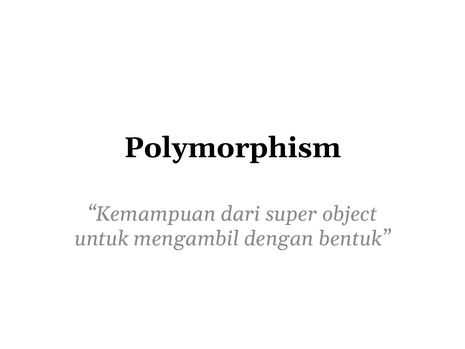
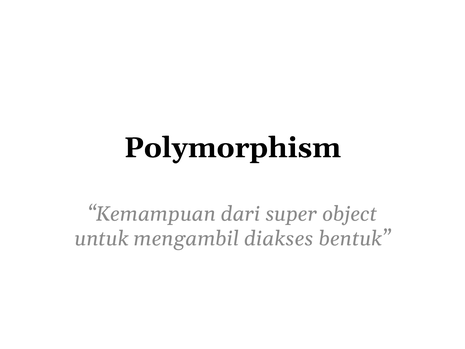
dengan: dengan -> diakses
